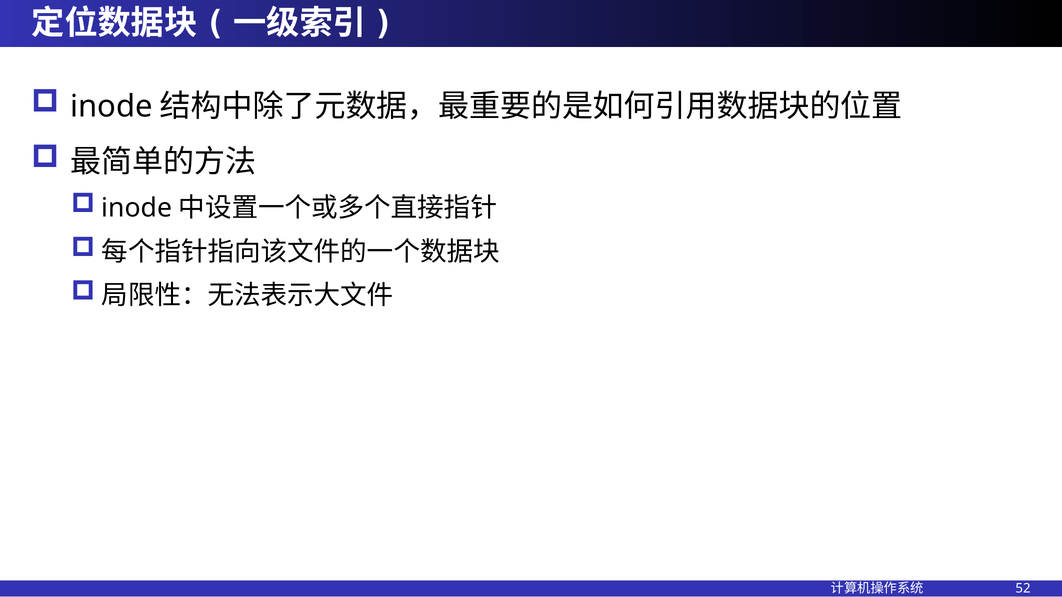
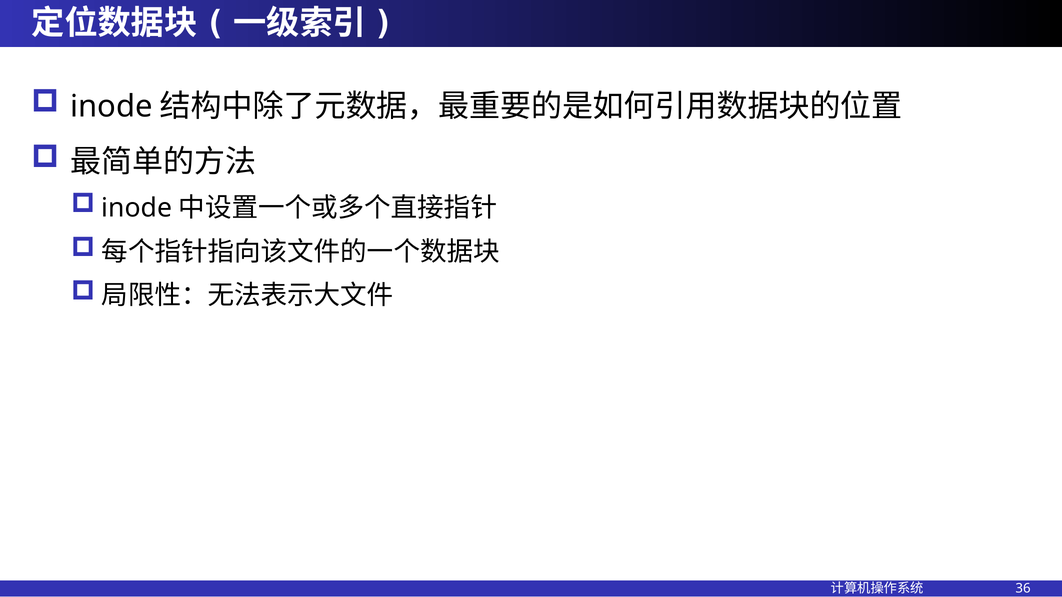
52: 52 -> 36
